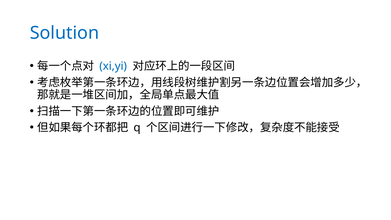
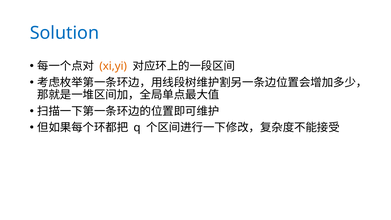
xi,yi colour: blue -> orange
